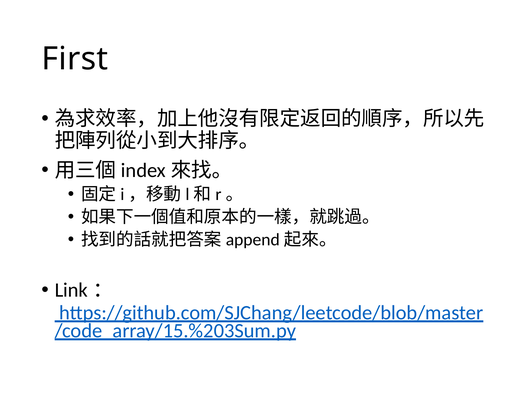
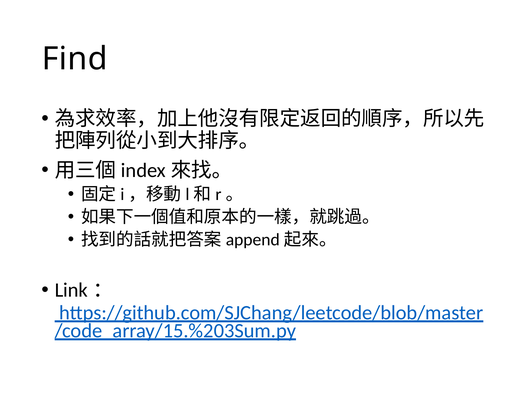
First: First -> Find
